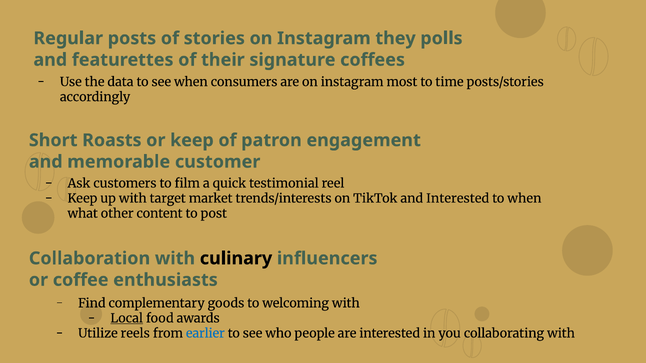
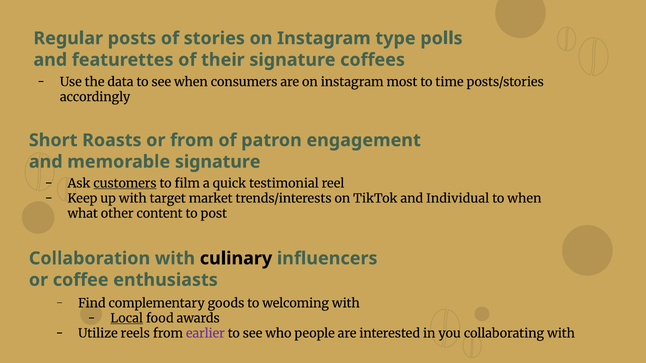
they: they -> type
or keep: keep -> from
memorable customer: customer -> signature
customers underline: none -> present
and Interested: Interested -> Individual
earlier colour: blue -> purple
